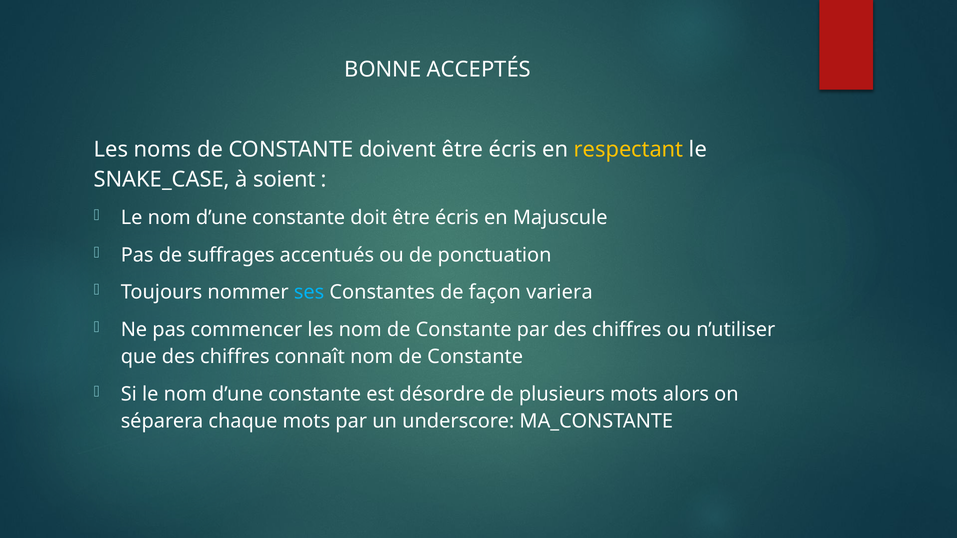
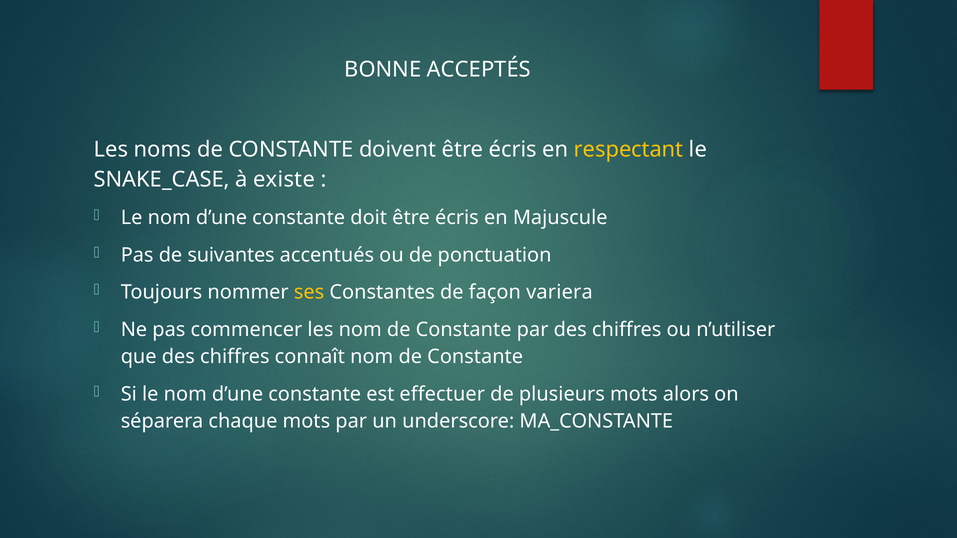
soient: soient -> existe
suffrages: suffrages -> suivantes
ses colour: light blue -> yellow
désordre: désordre -> effectuer
